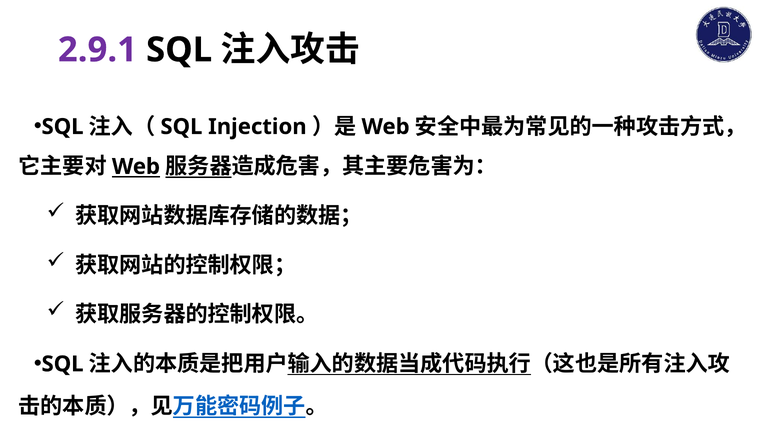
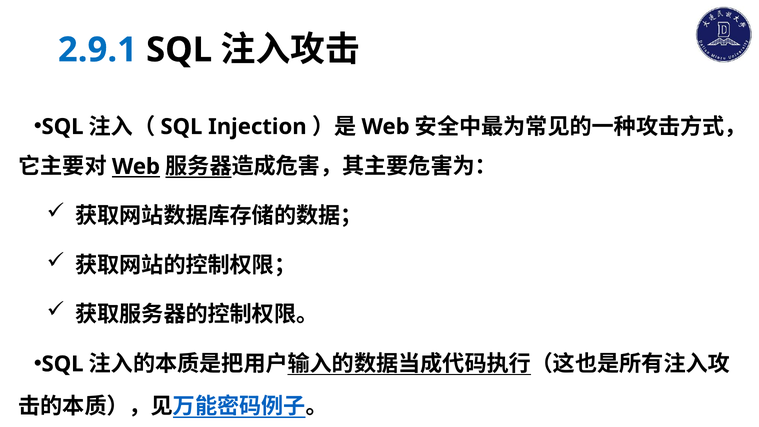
2.9.1 colour: purple -> blue
